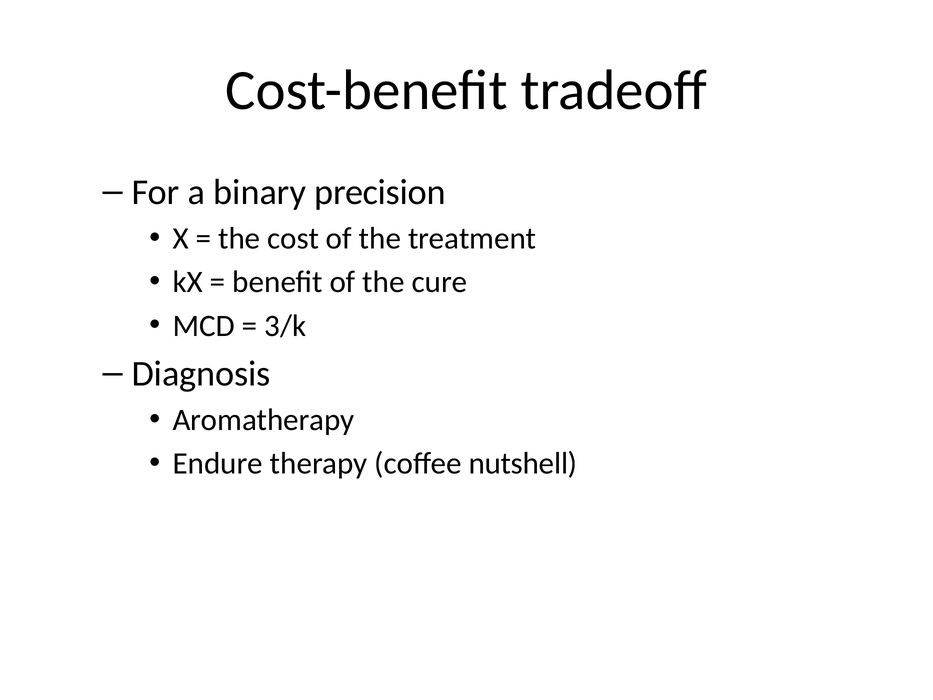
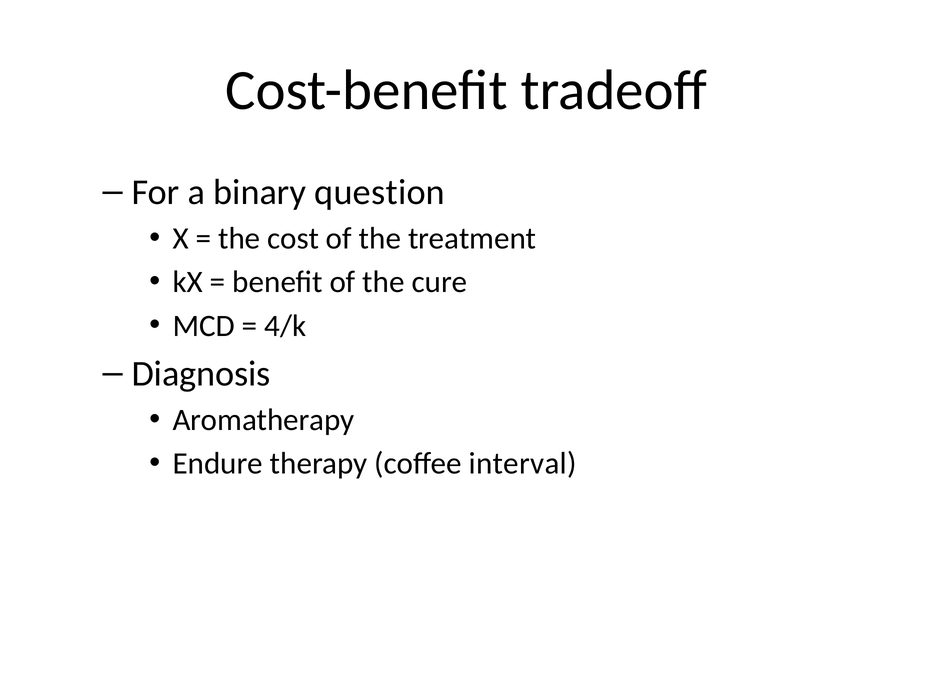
precision: precision -> question
3/k: 3/k -> 4/k
nutshell: nutshell -> interval
